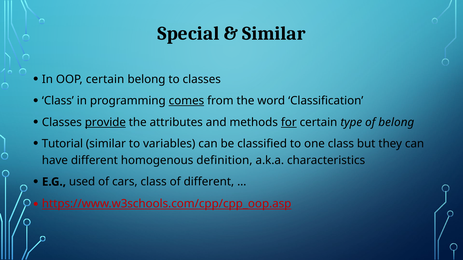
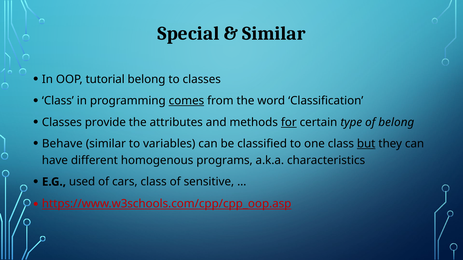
OOP certain: certain -> tutorial
provide underline: present -> none
Tutorial: Tutorial -> Behave
but underline: none -> present
definition: definition -> programs
of different: different -> sensitive
